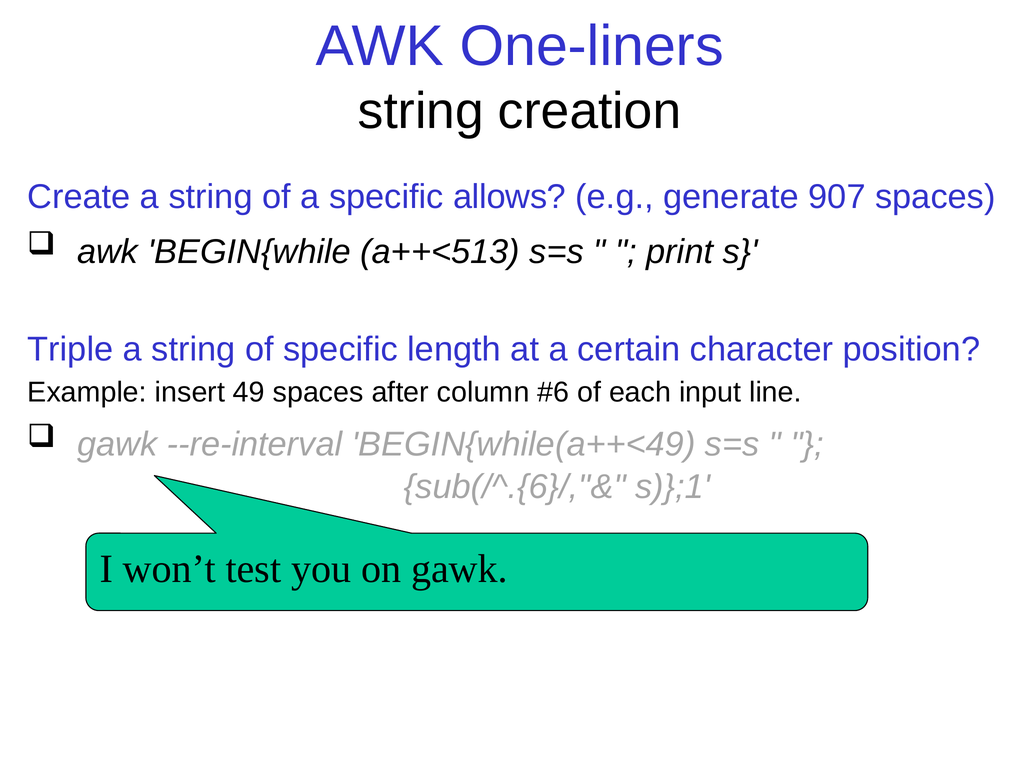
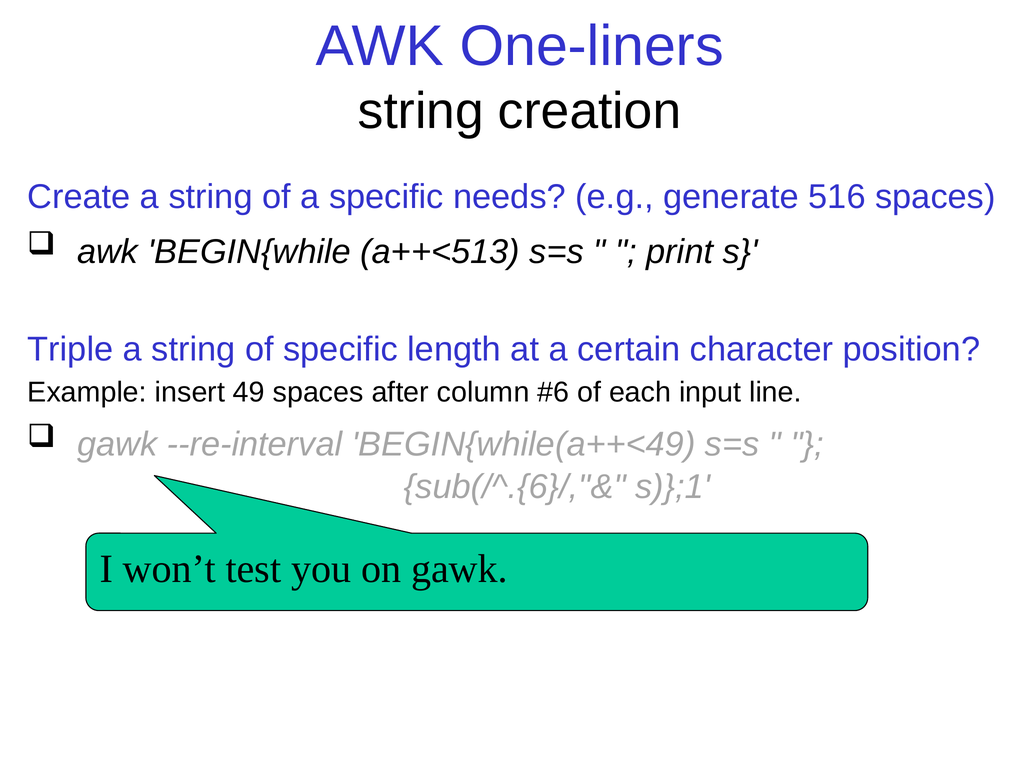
allows: allows -> needs
907: 907 -> 516
